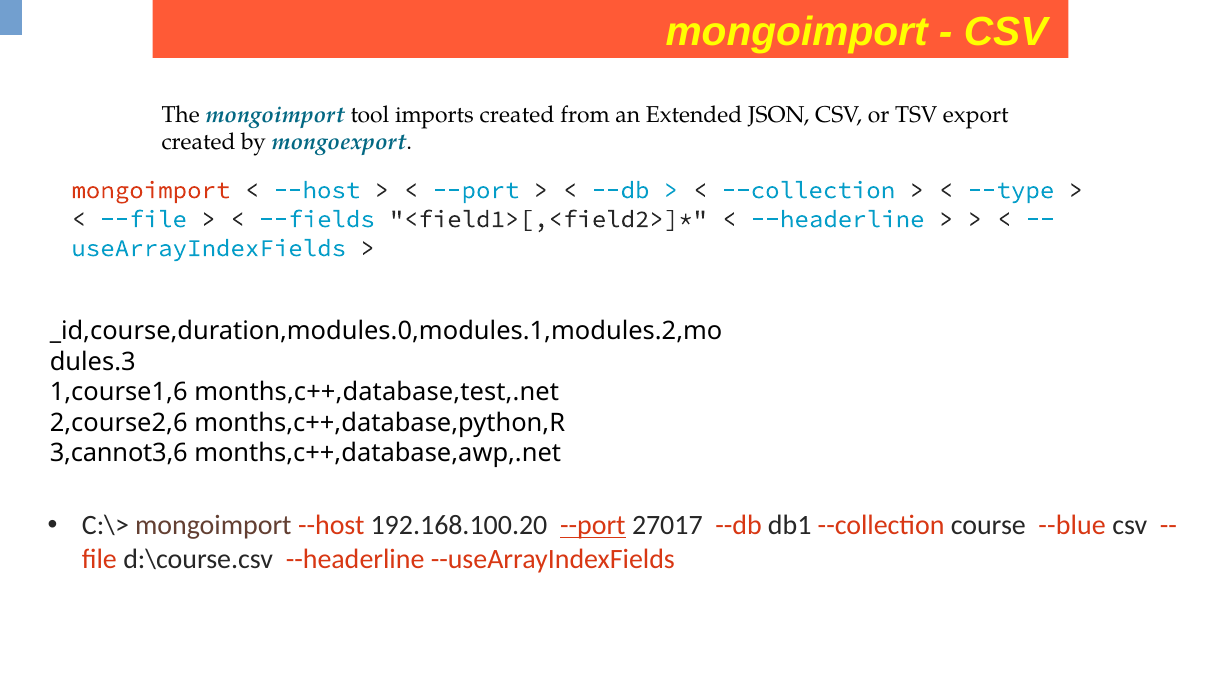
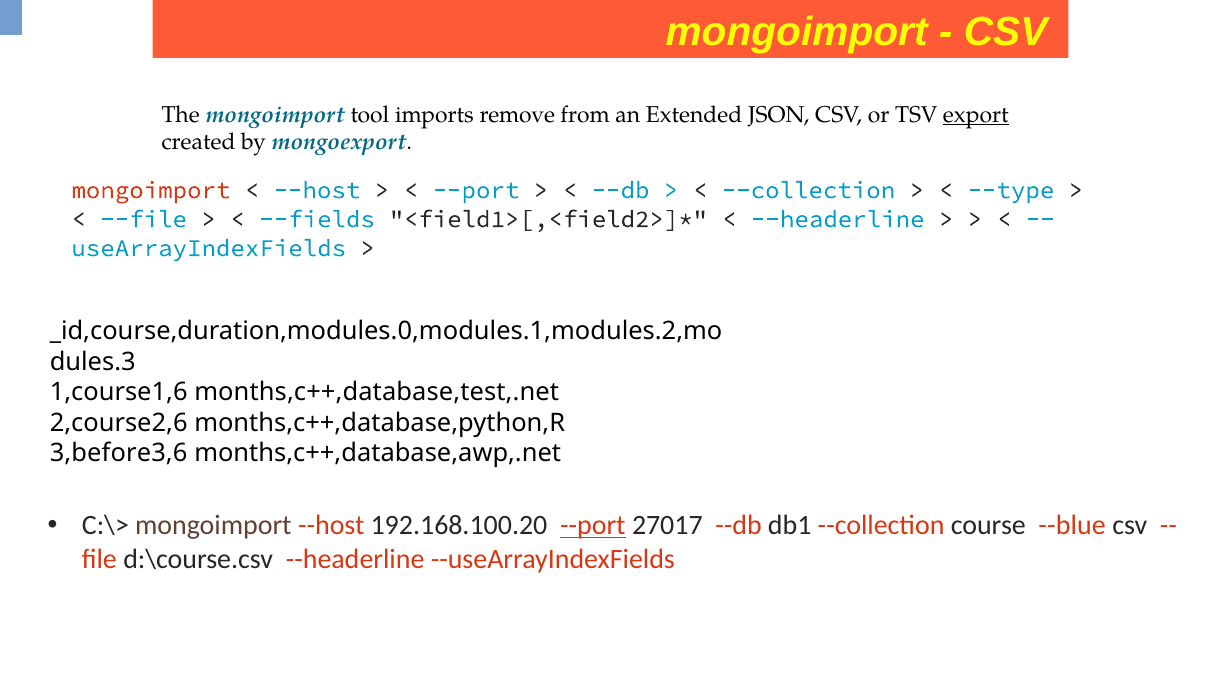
imports created: created -> remove
export underline: none -> present
3,cannot3,6: 3,cannot3,6 -> 3,before3,6
